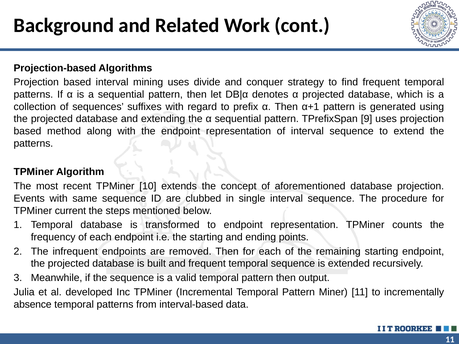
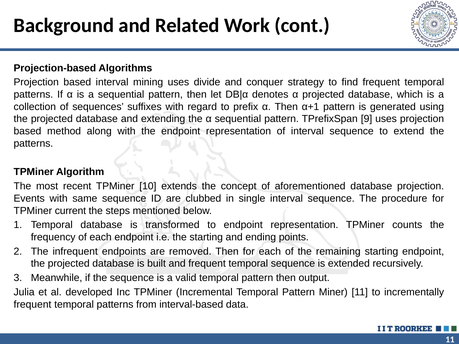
absence at (33, 305): absence -> frequent
